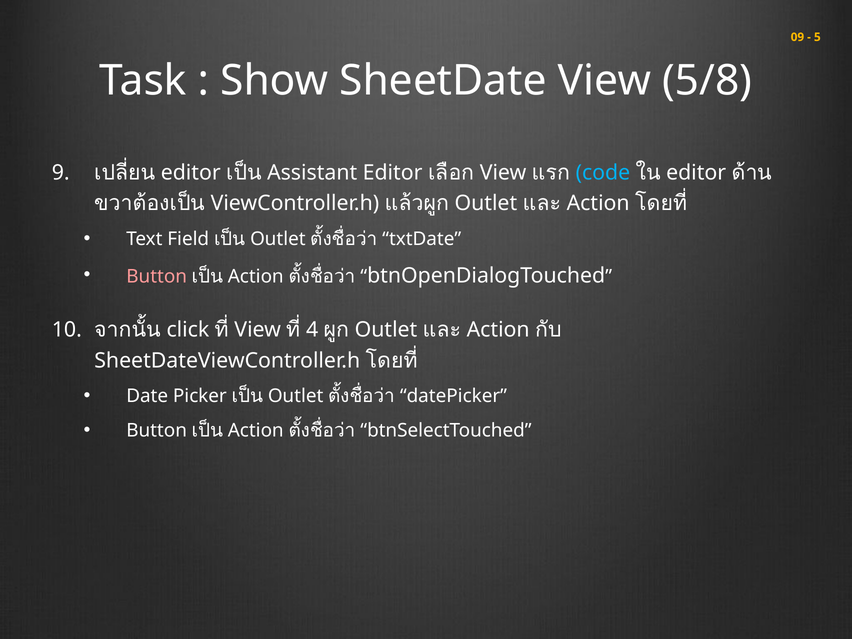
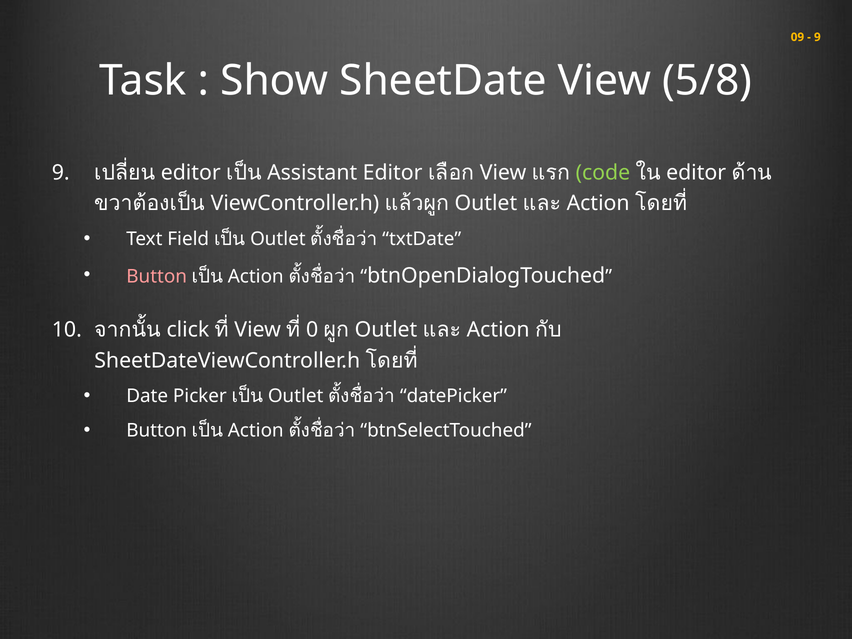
5 at (817, 37): 5 -> 9
code colour: light blue -> light green
4: 4 -> 0
